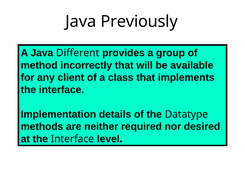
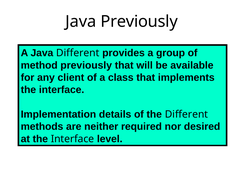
method incorrectly: incorrectly -> previously
the Datatype: Datatype -> Different
